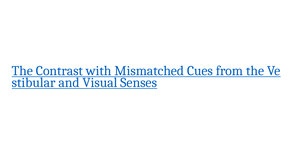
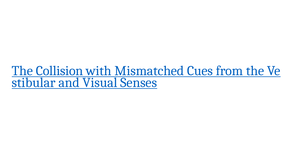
Contrast: Contrast -> Collision
